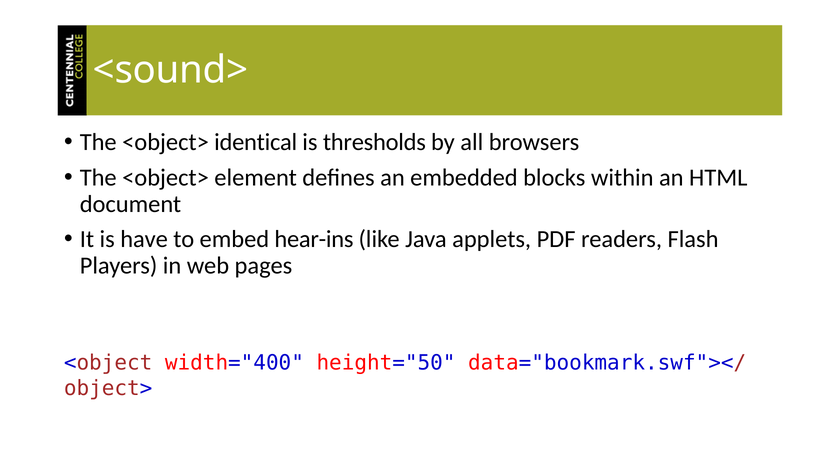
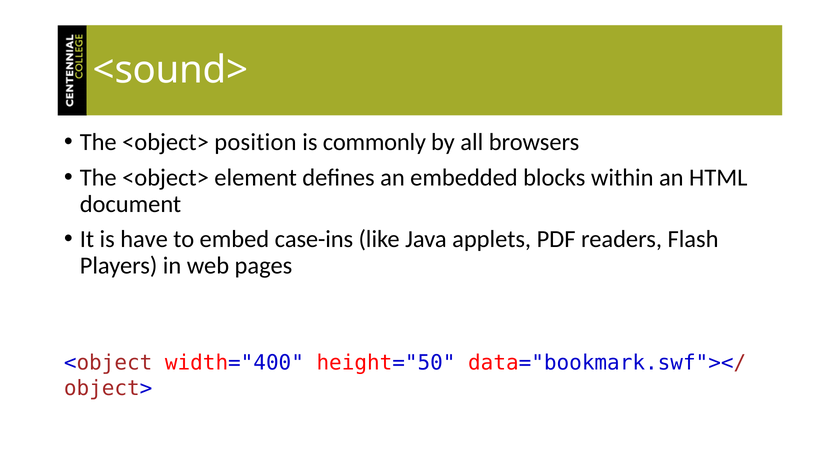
identical: identical -> position
thresholds: thresholds -> commonly
hear-ins: hear-ins -> case-ins
